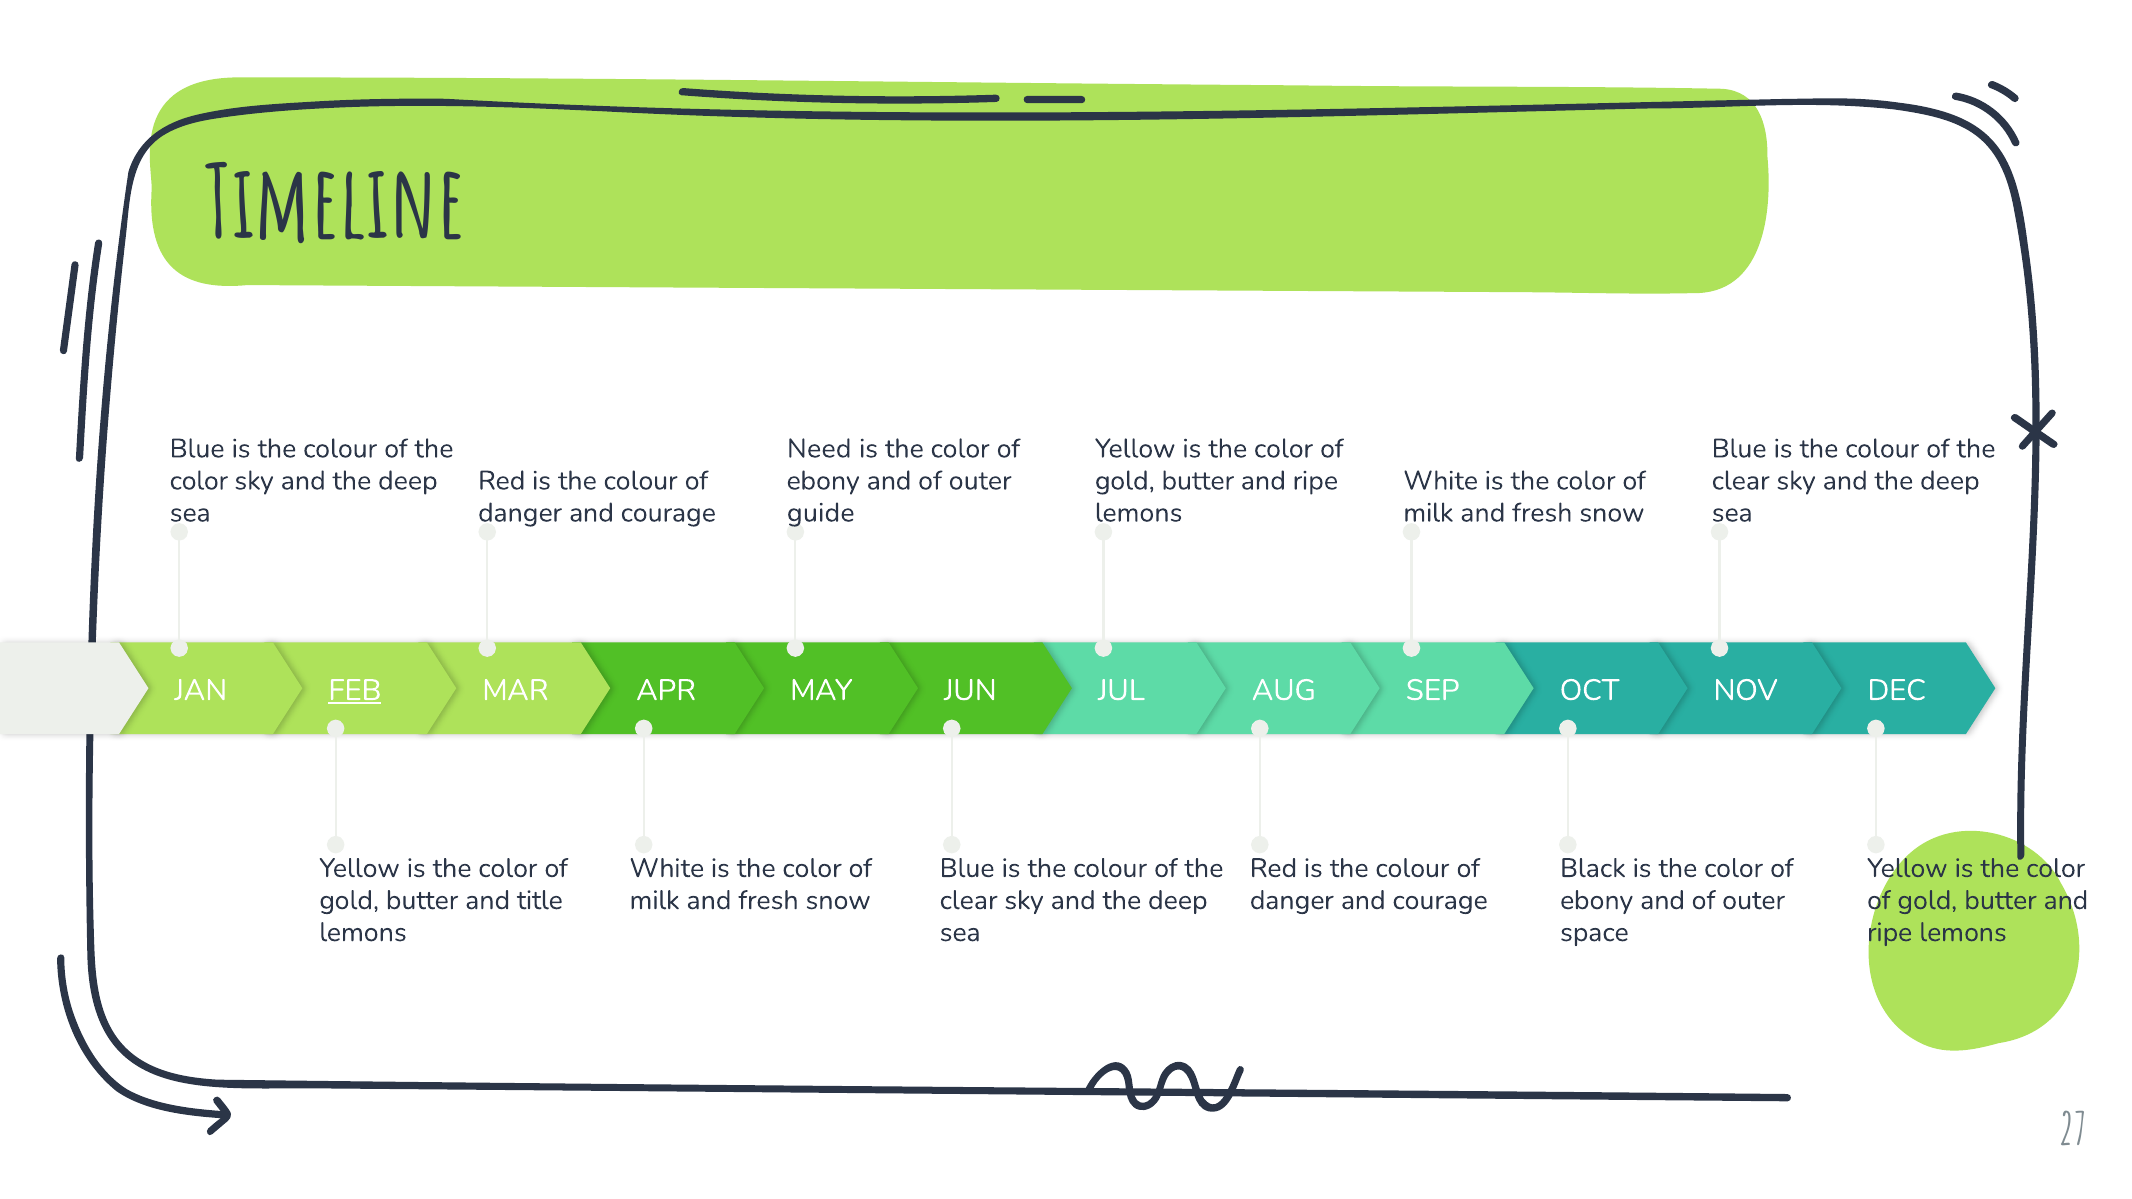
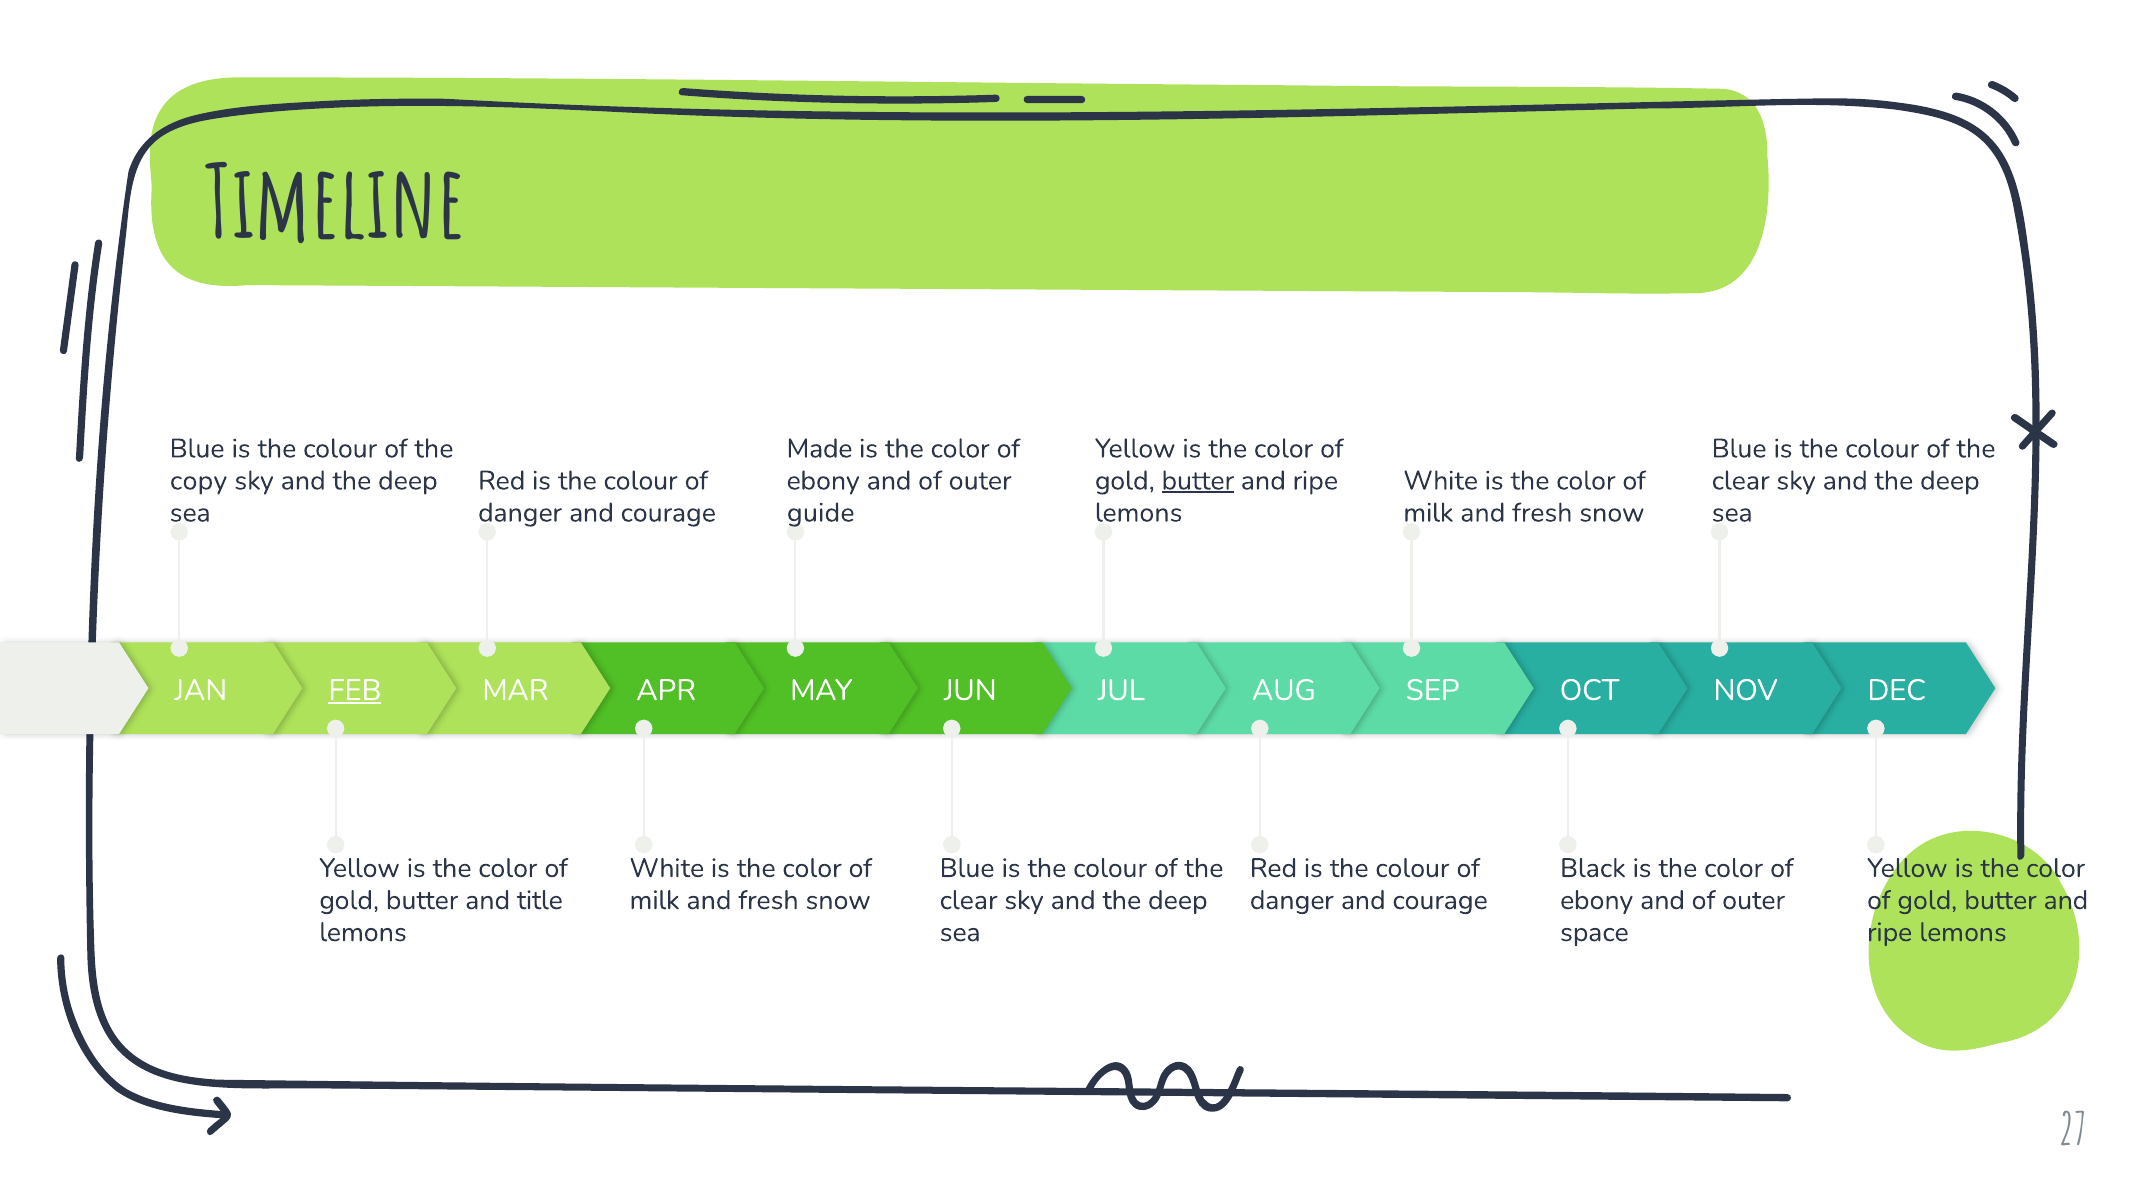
Need: Need -> Made
color at (199, 481): color -> copy
butter at (1198, 481) underline: none -> present
